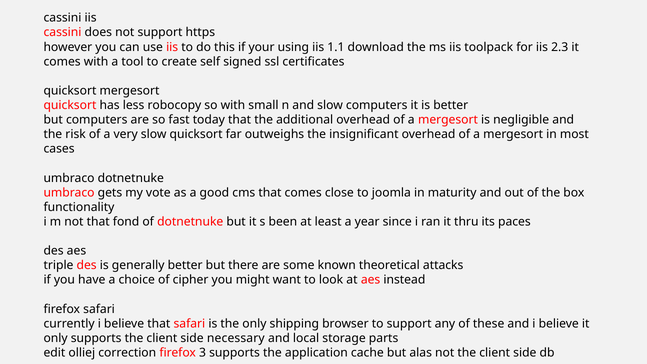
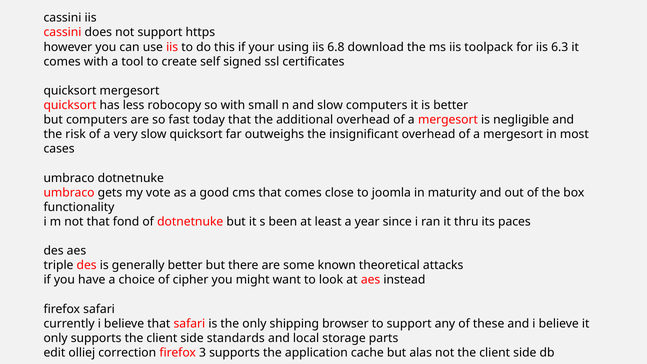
1.1: 1.1 -> 6.8
2.3: 2.3 -> 6.3
necessary: necessary -> standards
